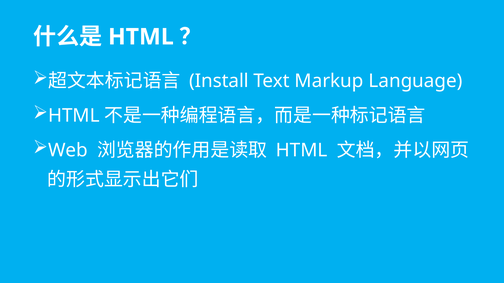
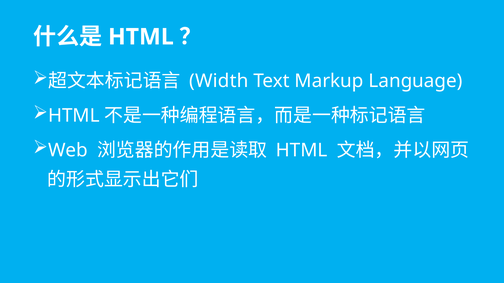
Install: Install -> Width
